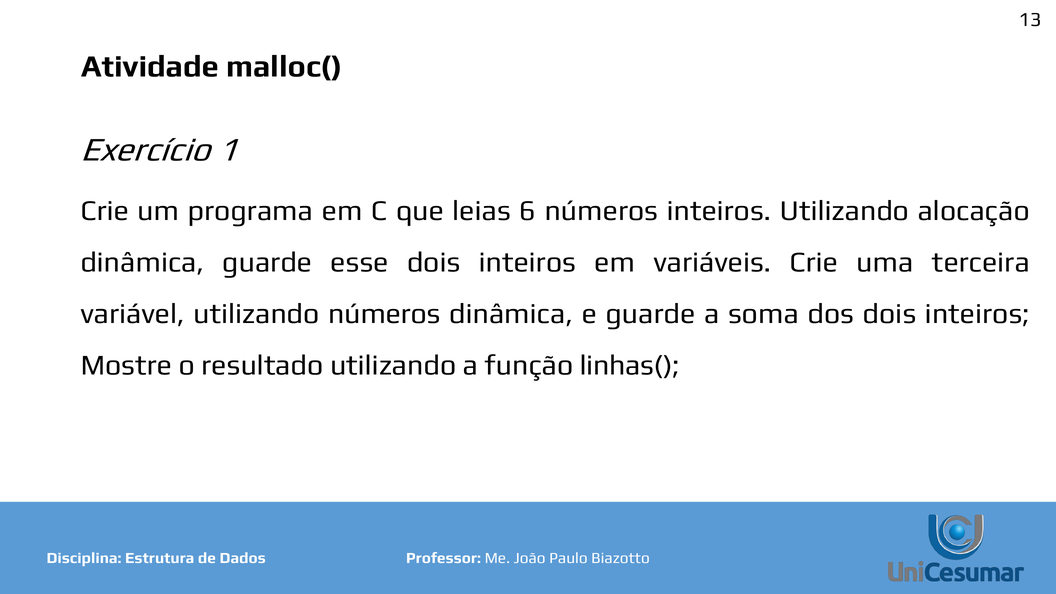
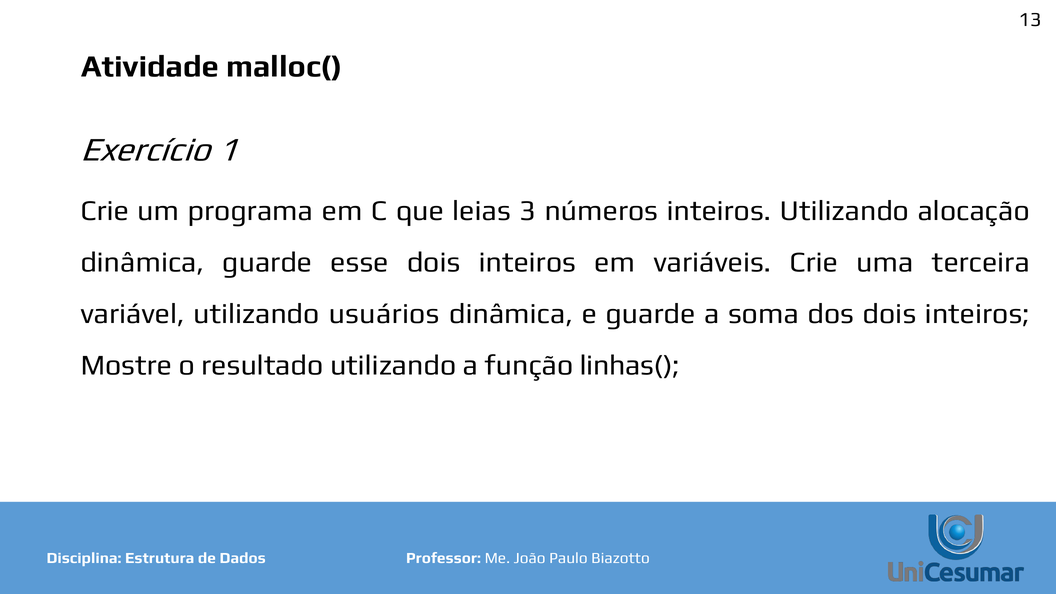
6: 6 -> 3
utilizando números: números -> usuários
